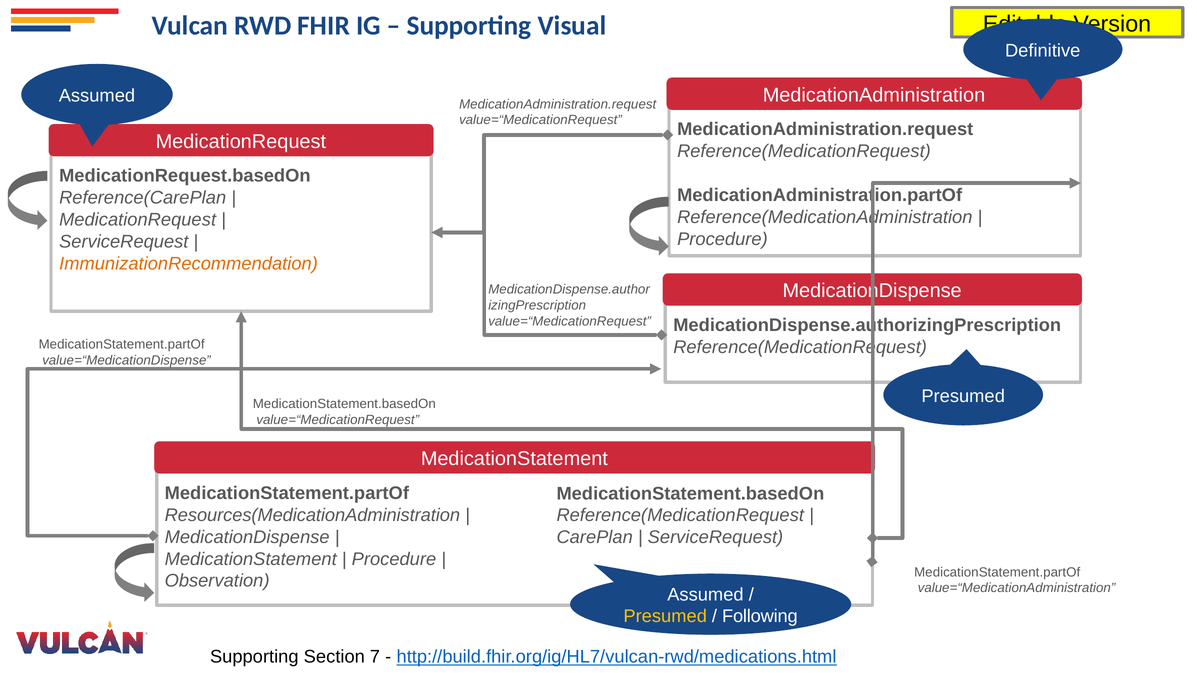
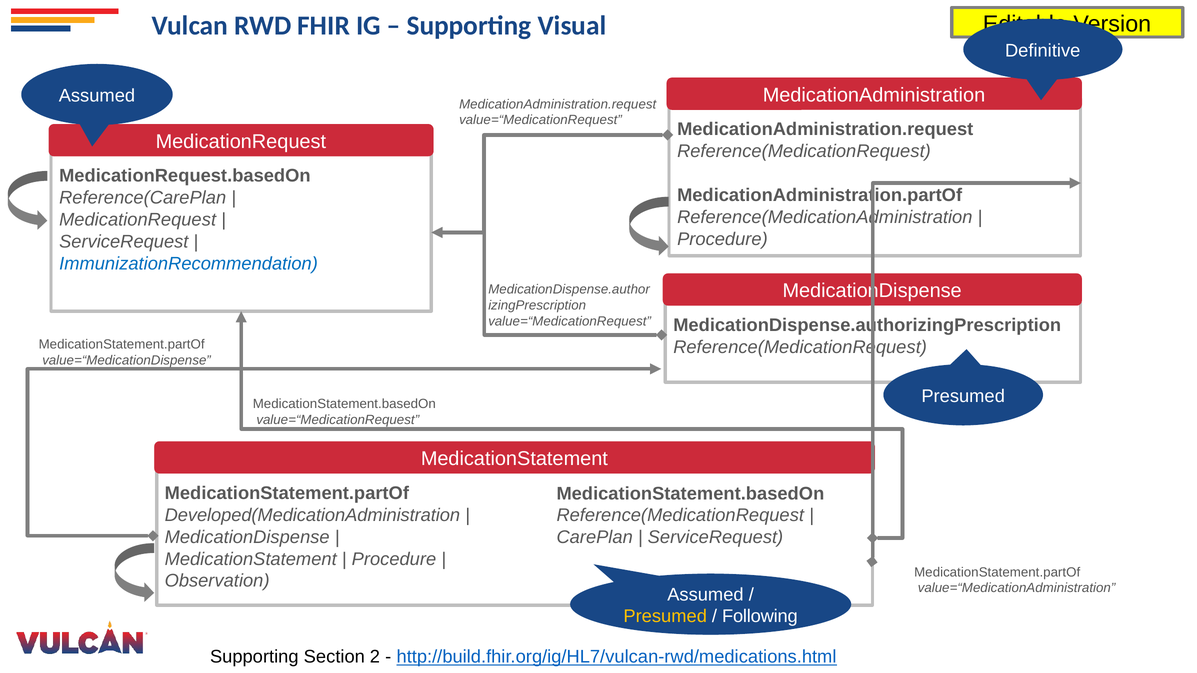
ImmunizationRecommendation colour: orange -> blue
Resources(MedicationAdministration: Resources(MedicationAdministration -> Developed(MedicationAdministration
7: 7 -> 2
